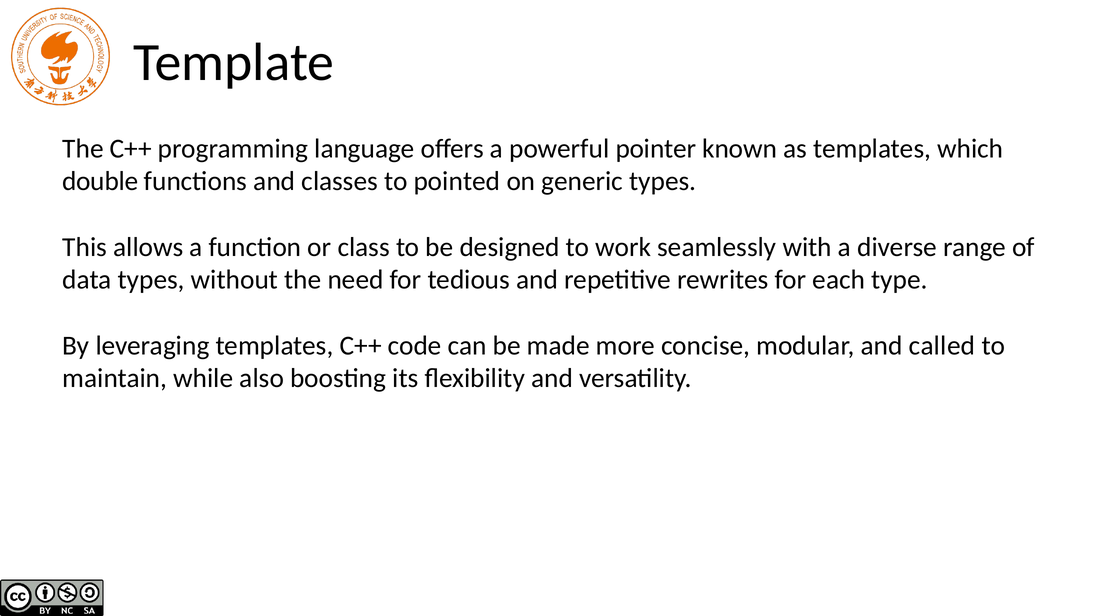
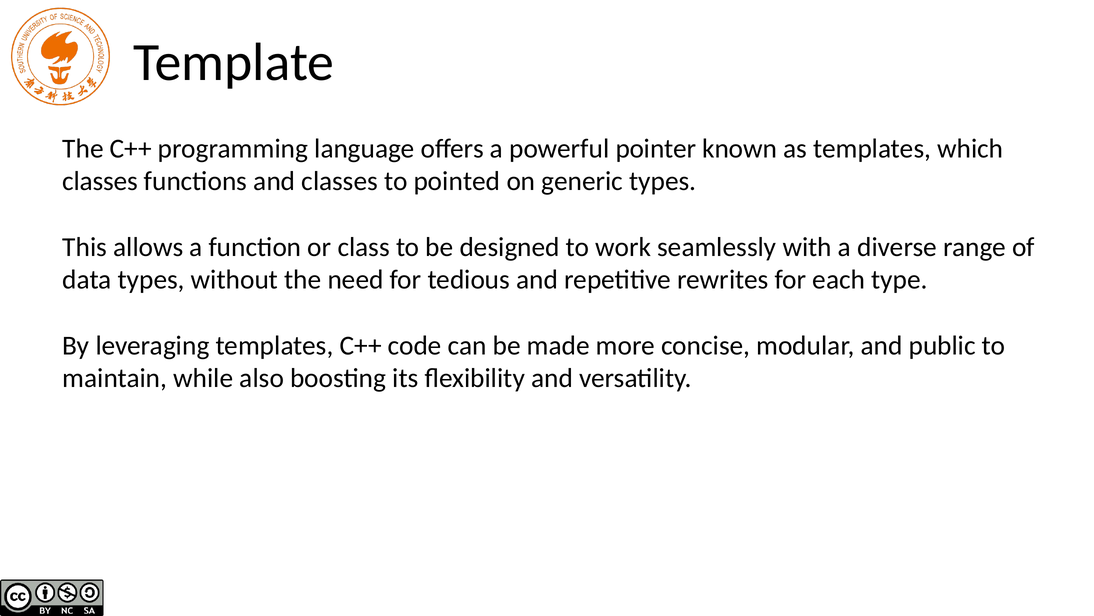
double at (100, 181): double -> classes
called: called -> public
